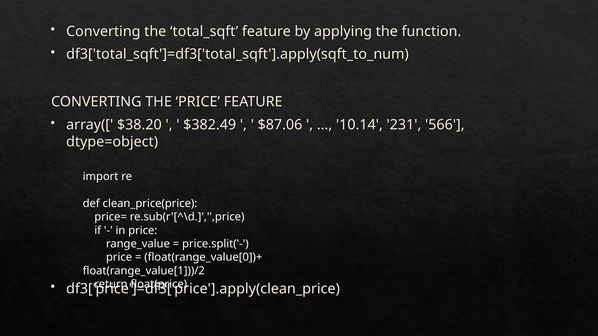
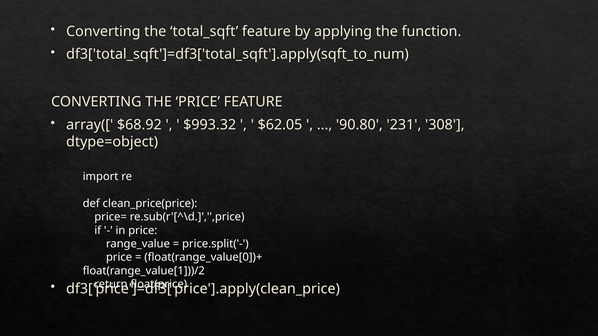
$38.20: $38.20 -> $68.92
$382.49: $382.49 -> $993.32
$87.06: $87.06 -> $62.05
10.14: 10.14 -> 90.80
566: 566 -> 308
